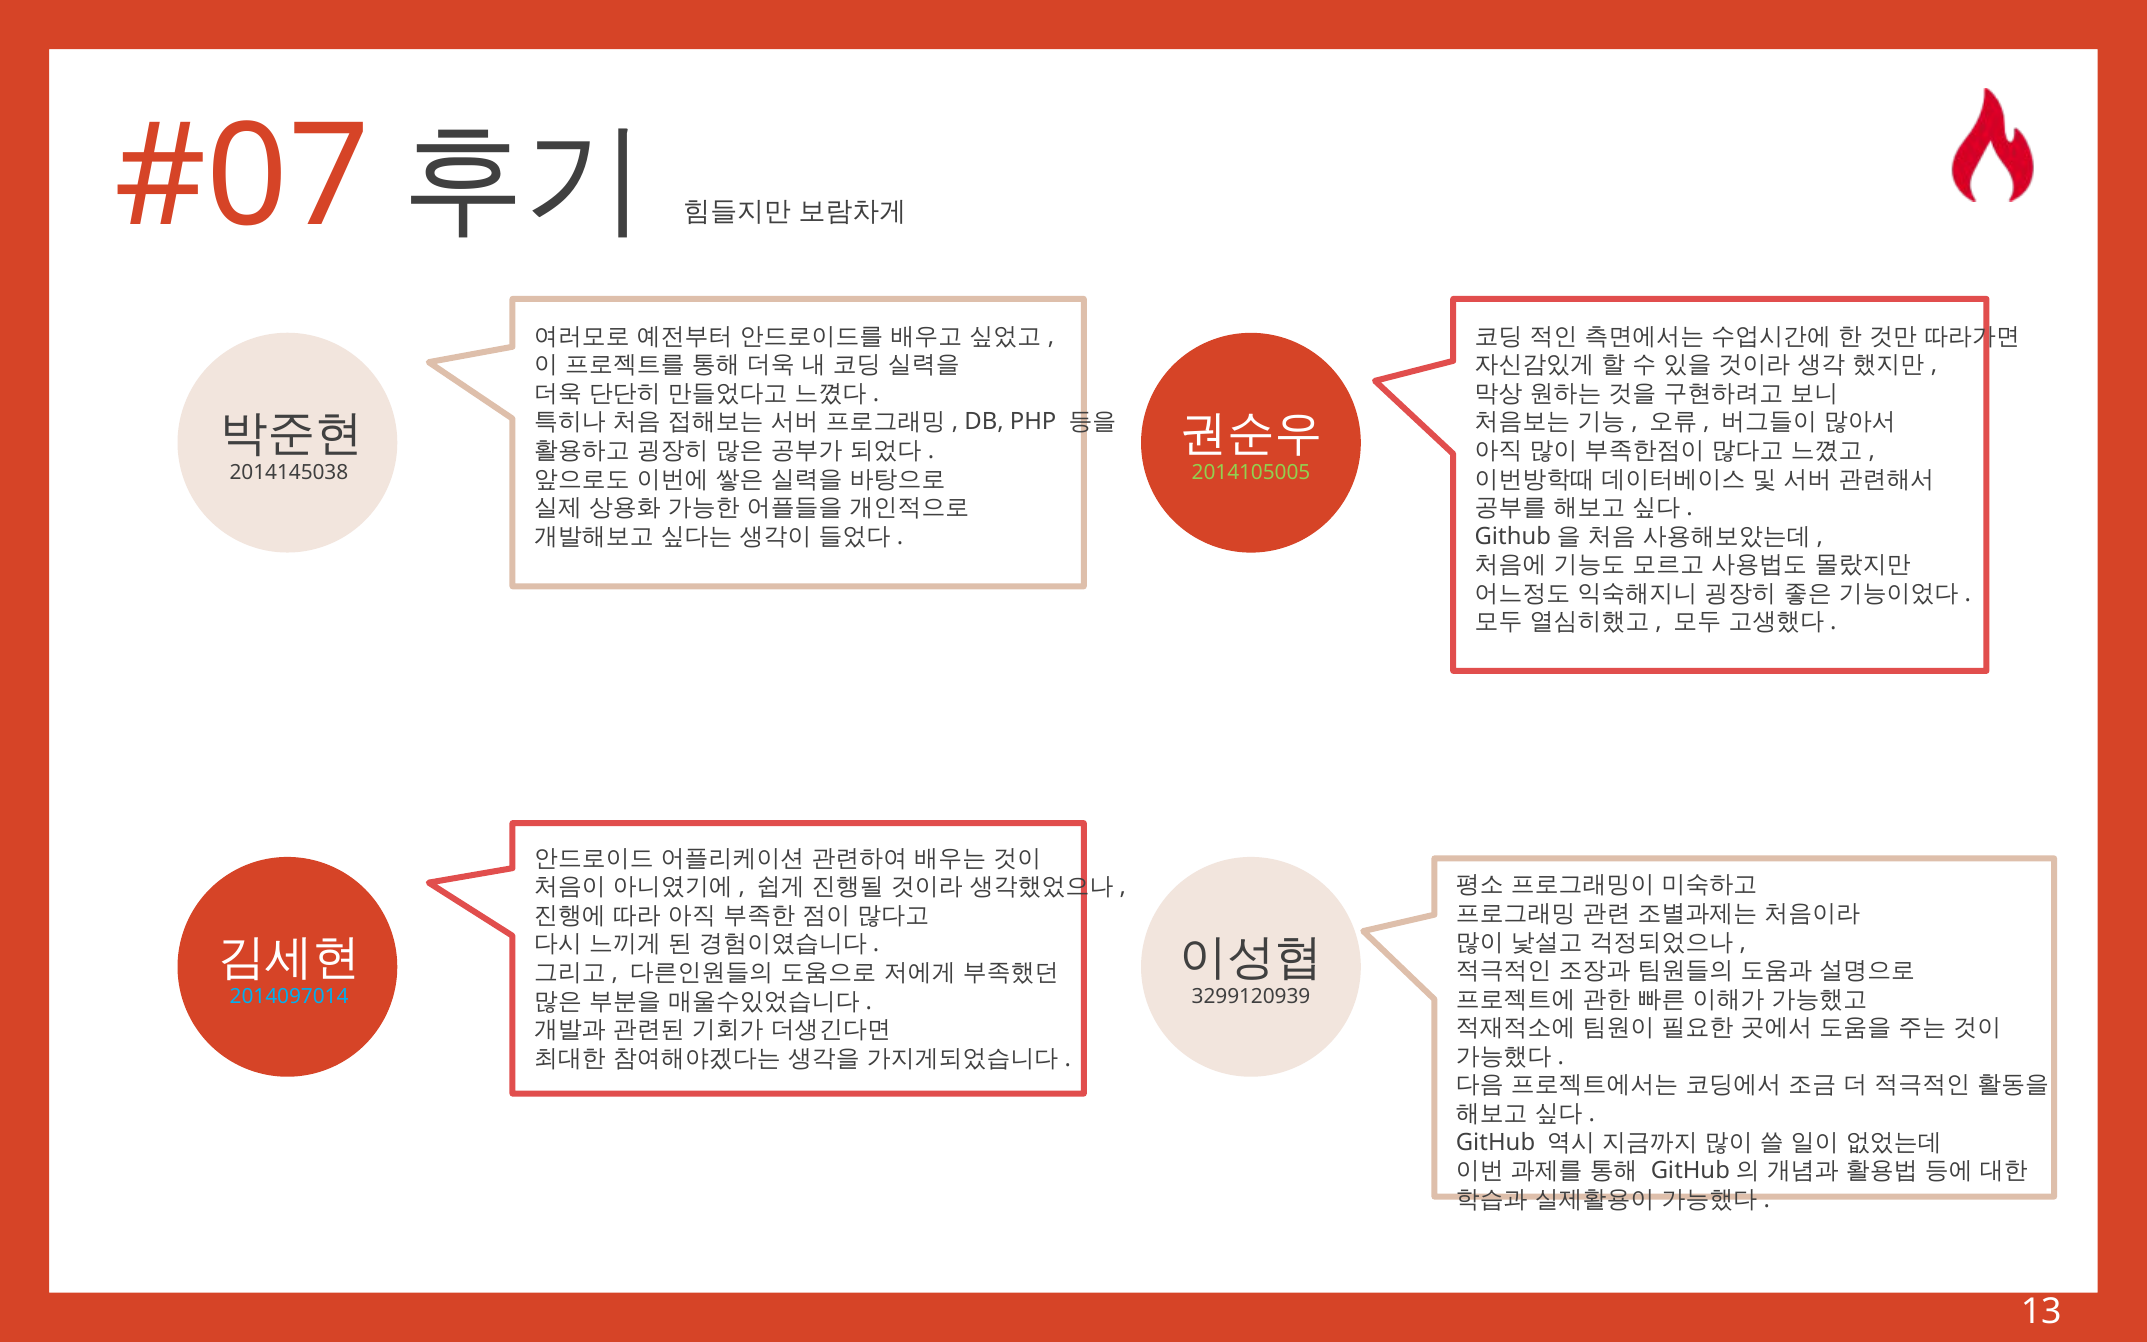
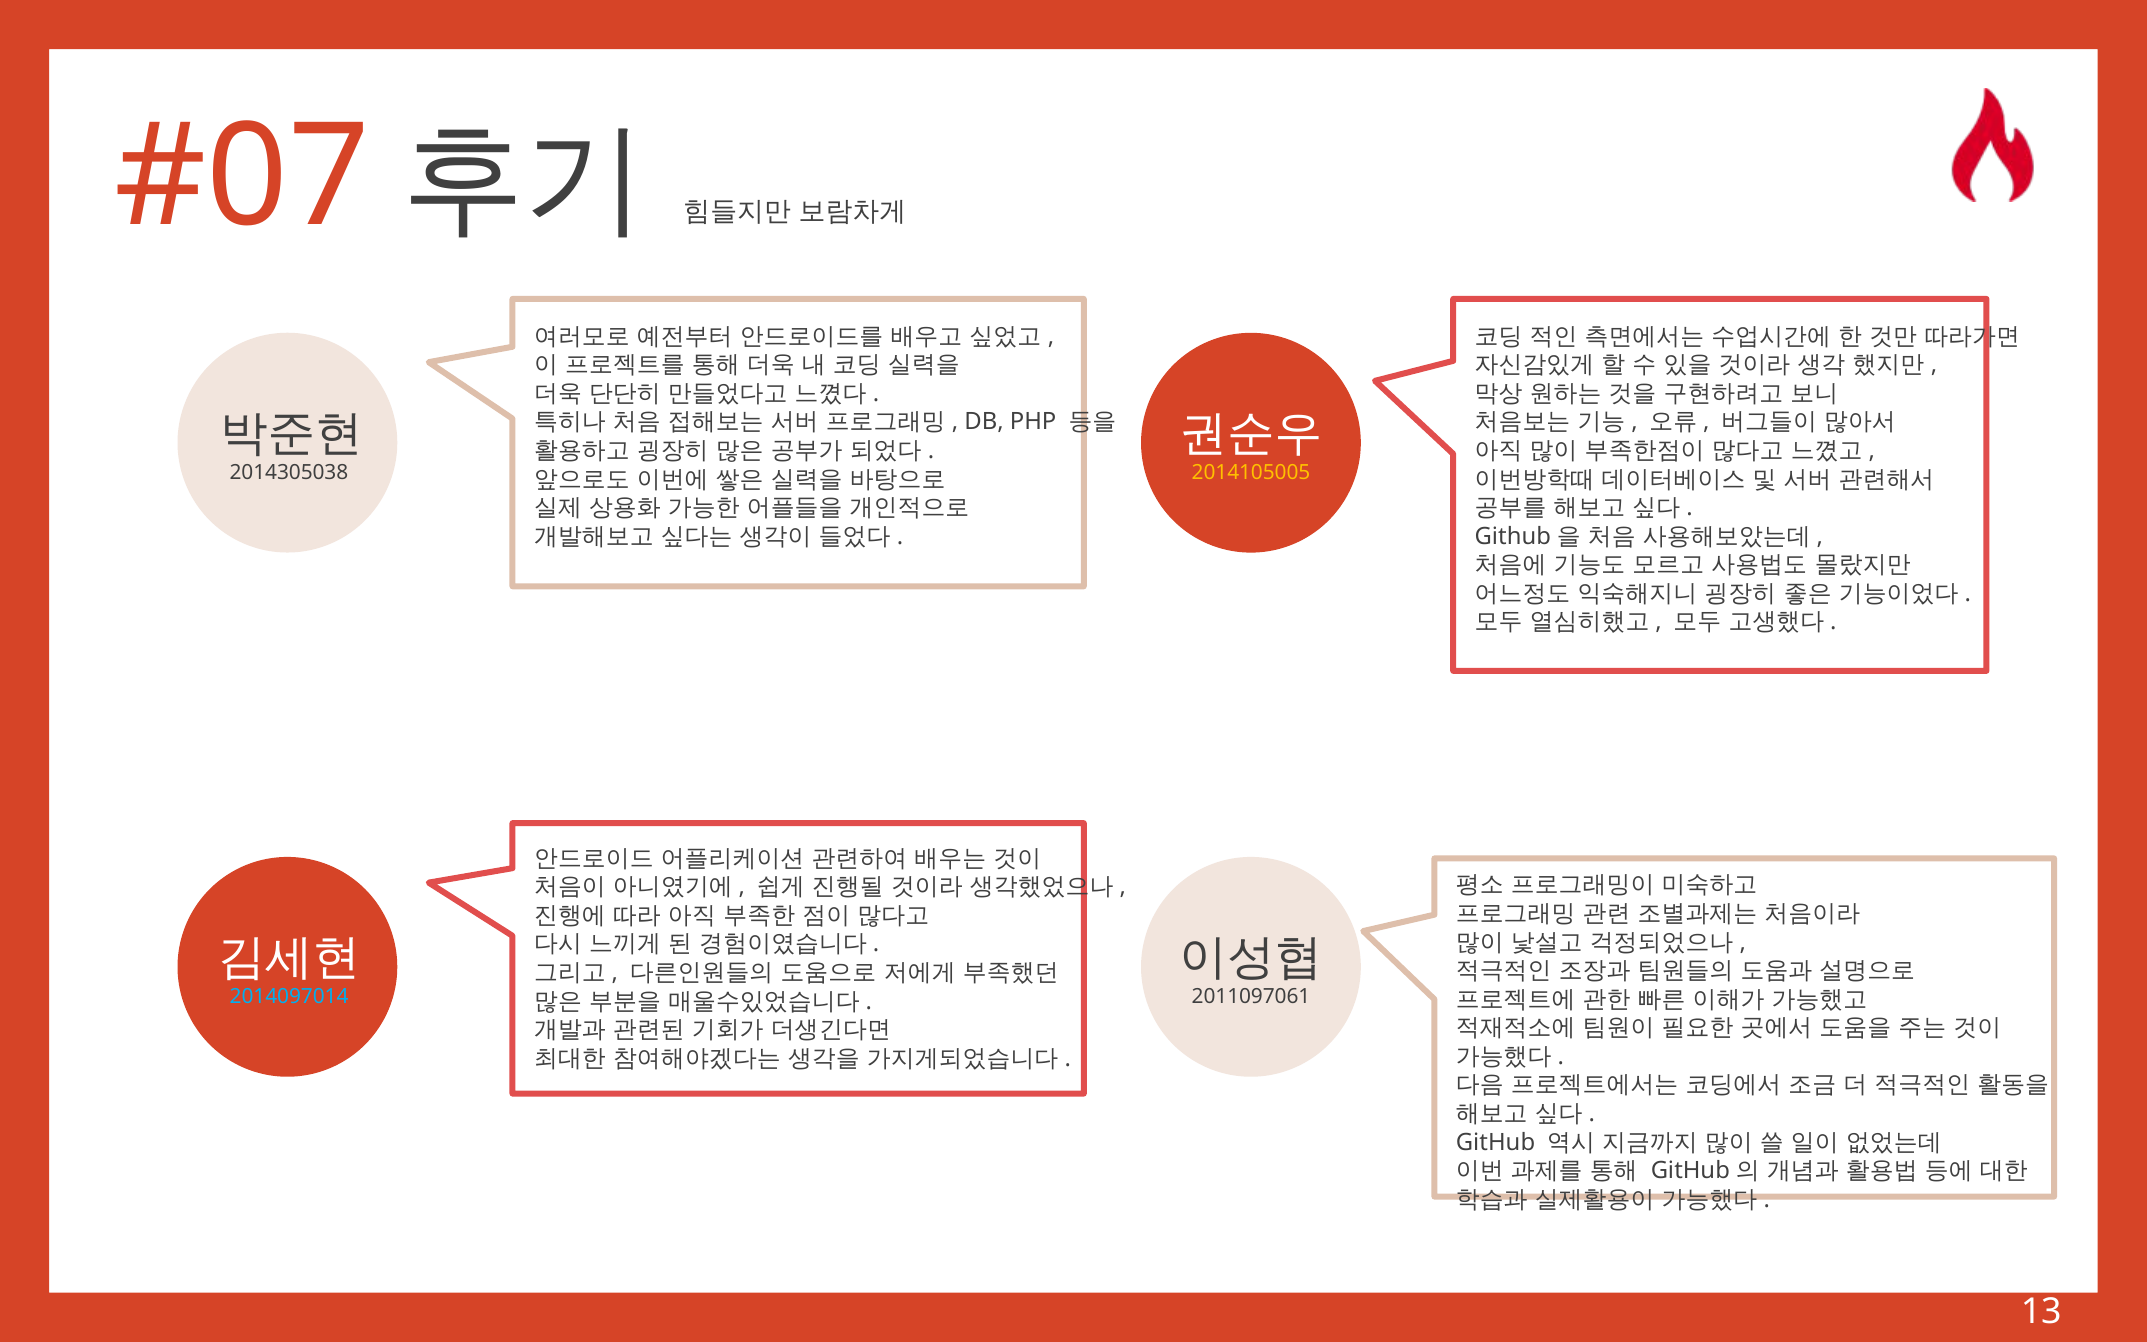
2014145038: 2014145038 -> 2014305038
2014105005 colour: light green -> yellow
3299120939: 3299120939 -> 2011097061
